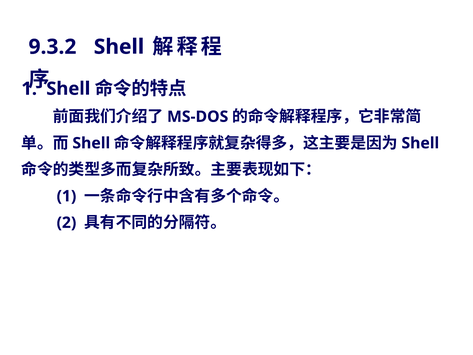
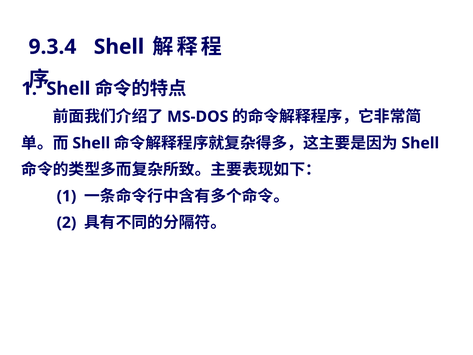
9.3.2: 9.3.2 -> 9.3.4
